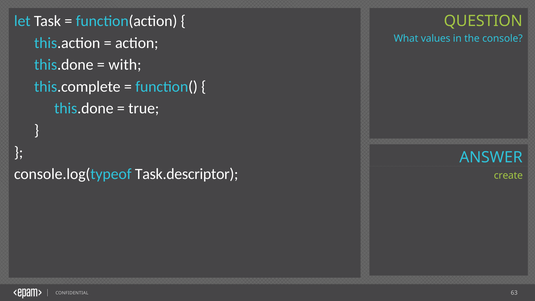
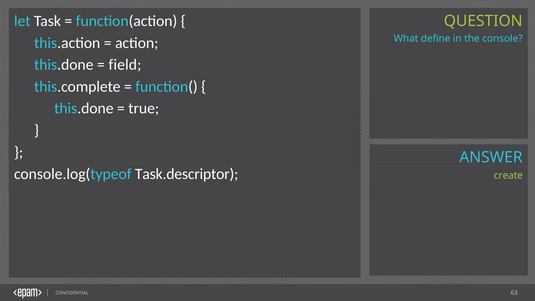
values: values -> define
with: with -> field
